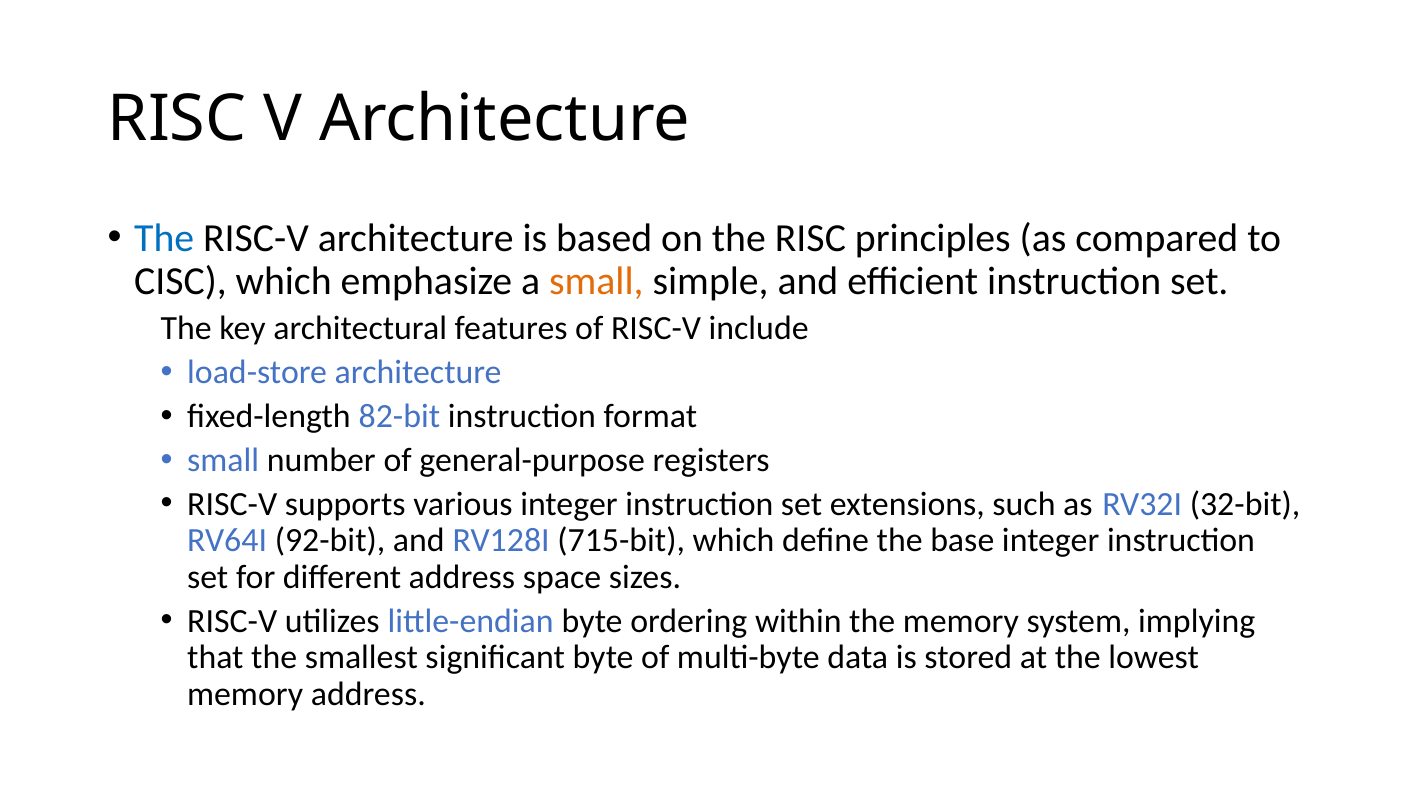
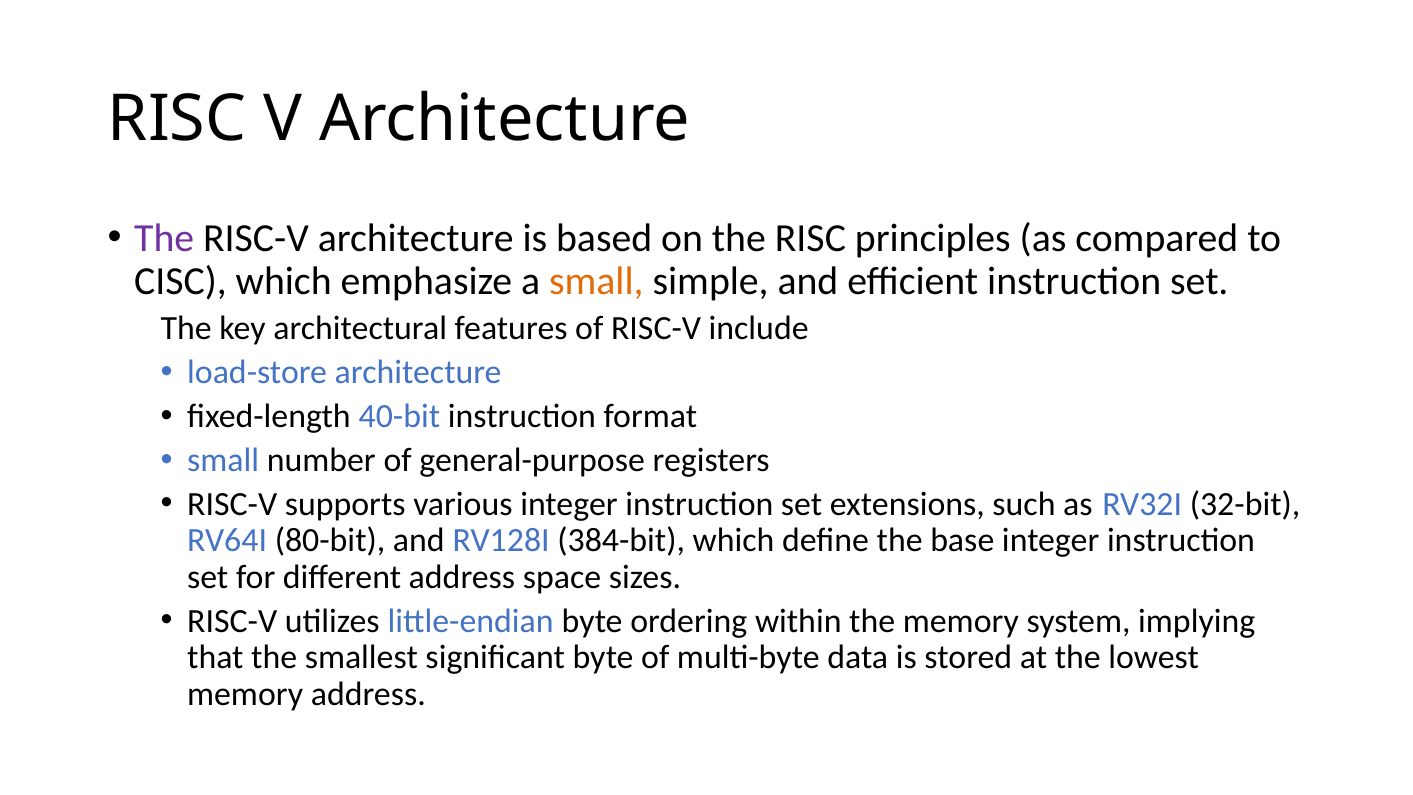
The at (164, 238) colour: blue -> purple
82-bit: 82-bit -> 40-bit
92-bit: 92-bit -> 80-bit
715-bit: 715-bit -> 384-bit
